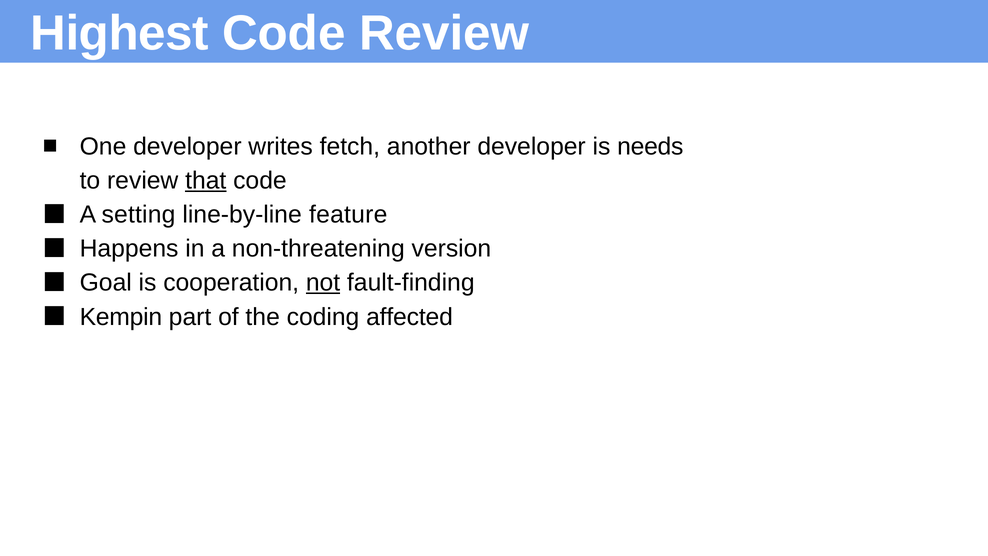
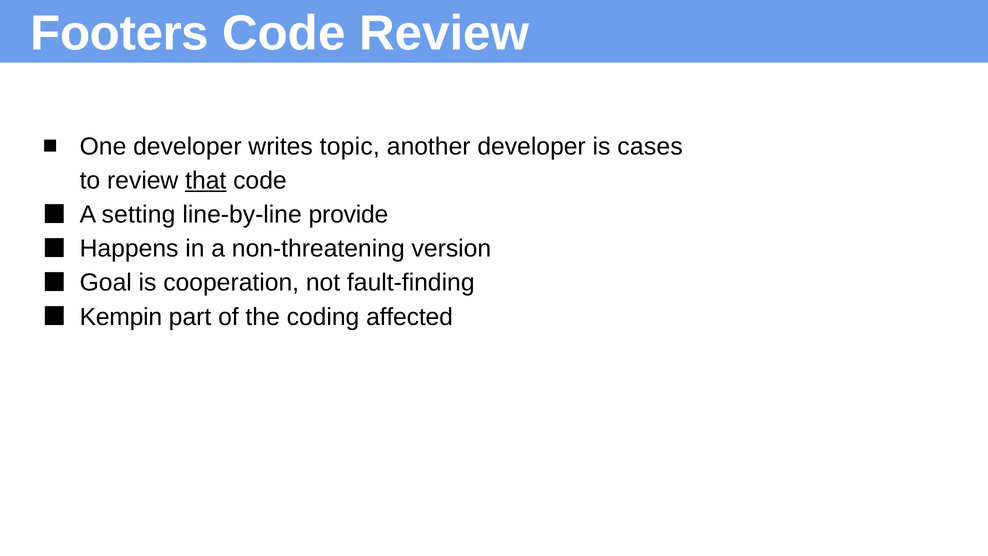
Highest: Highest -> Footers
fetch: fetch -> topic
needs: needs -> cases
feature: feature -> provide
not underline: present -> none
